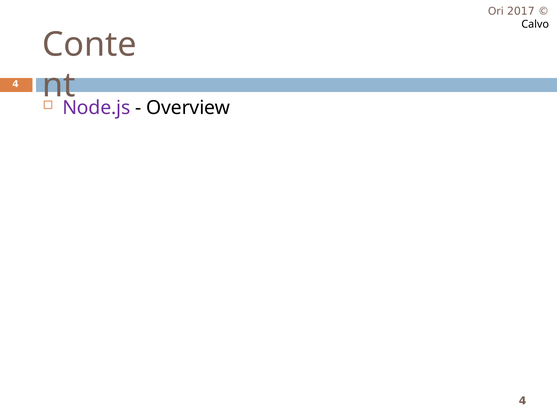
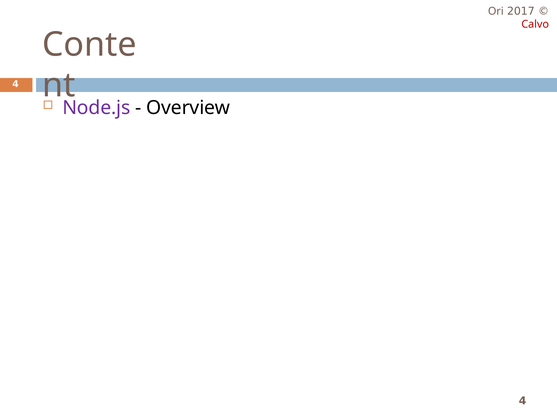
Calvo colour: black -> red
